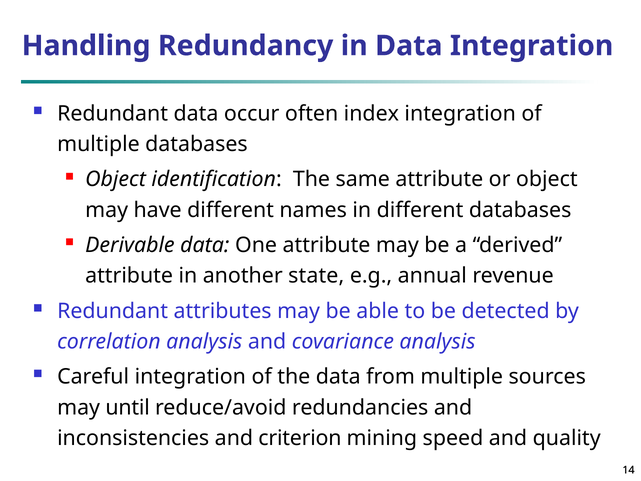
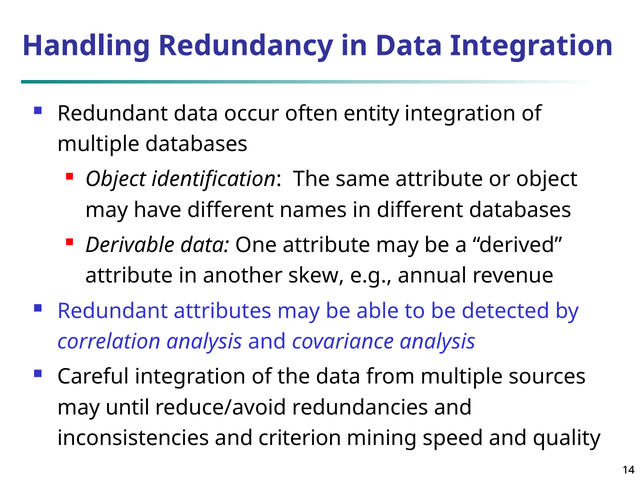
index: index -> entity
state: state -> skew
